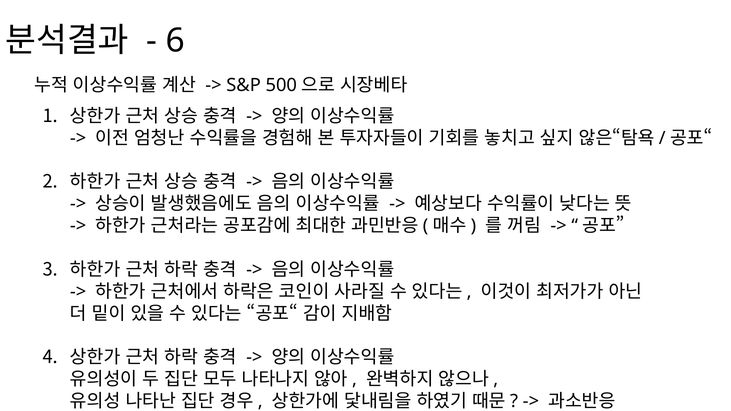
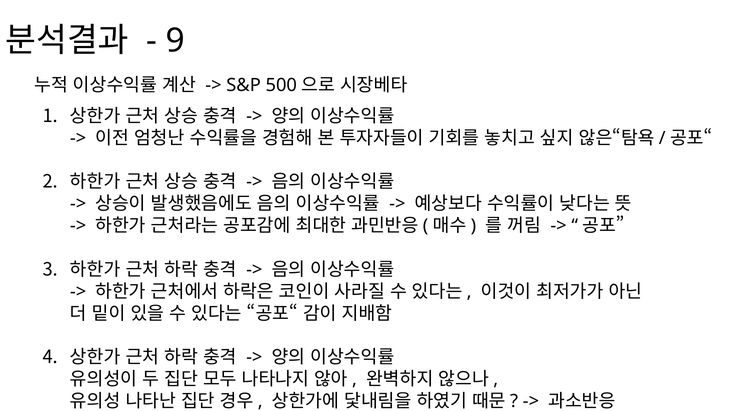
6: 6 -> 9
